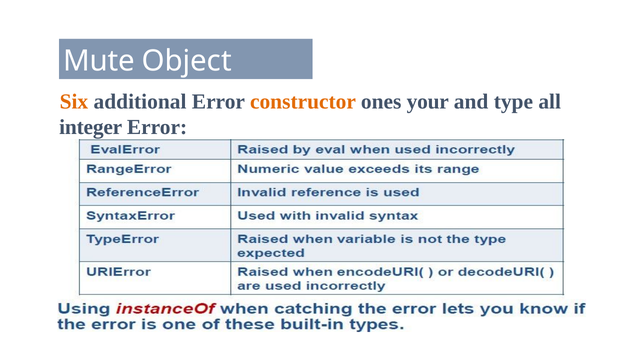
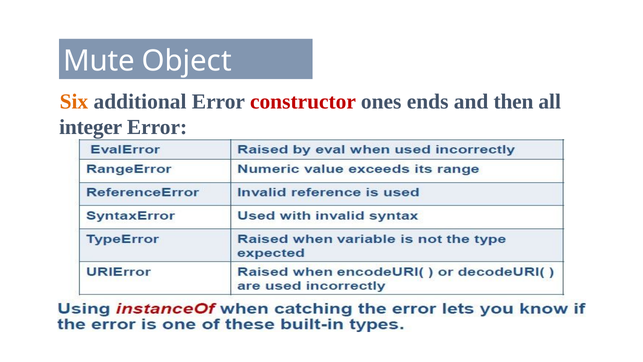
constructor colour: orange -> red
your: your -> ends
type: type -> then
